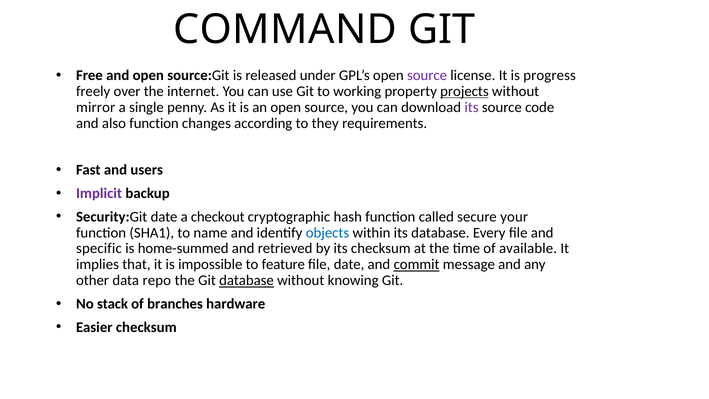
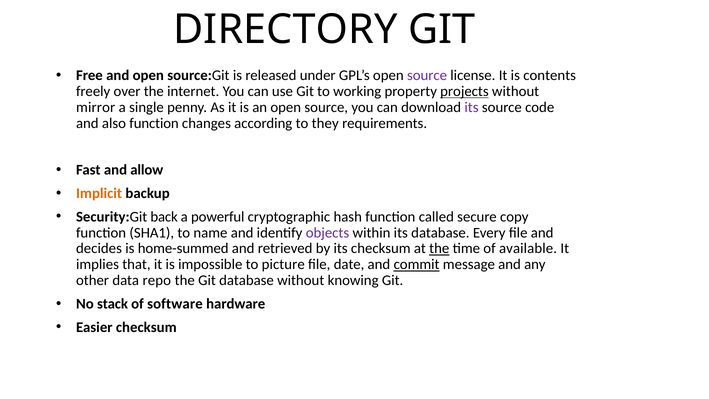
COMMAND: COMMAND -> DIRECTORY
progress: progress -> contents
users: users -> allow
Implicit colour: purple -> orange
Security:Git date: date -> back
checkout: checkout -> powerful
your: your -> copy
objects colour: blue -> purple
specific: specific -> decides
the at (439, 248) underline: none -> present
feature: feature -> picture
database at (246, 280) underline: present -> none
branches: branches -> software
